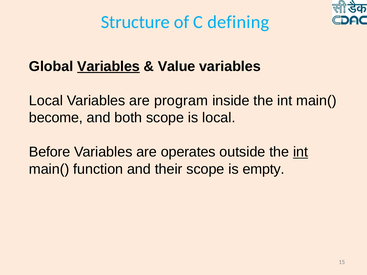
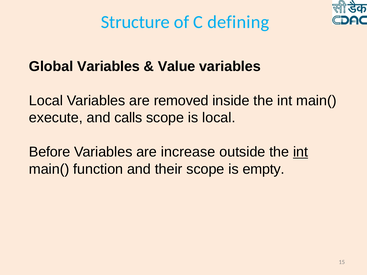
Variables at (109, 66) underline: present -> none
program: program -> removed
become: become -> execute
both: both -> calls
operates: operates -> increase
